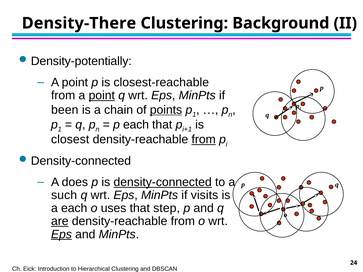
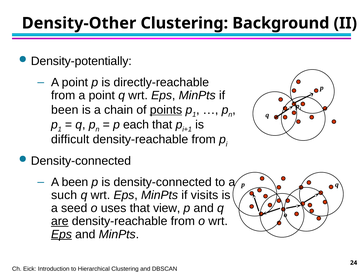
Density-There: Density-There -> Density-Other
closest-reachable: closest-reachable -> directly-reachable
point at (102, 95) underline: present -> none
closest: closest -> difficult
from at (204, 140) underline: present -> none
A does: does -> been
density-connected at (163, 182) underline: present -> none
a each: each -> seed
step: step -> view
